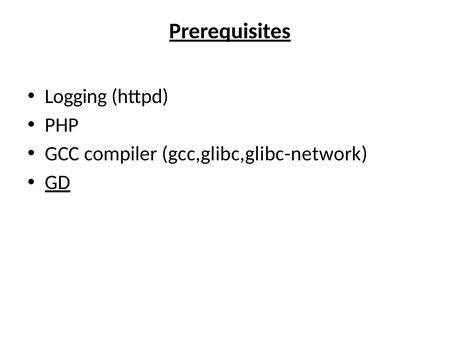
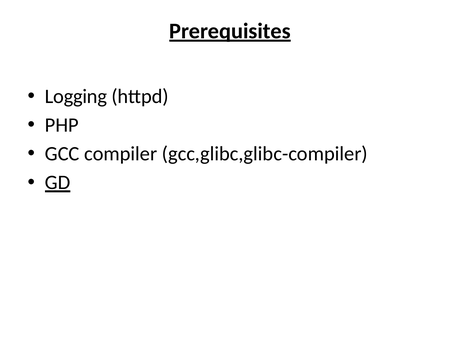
gcc,glibc,glibc-network: gcc,glibc,glibc-network -> gcc,glibc,glibc-compiler
